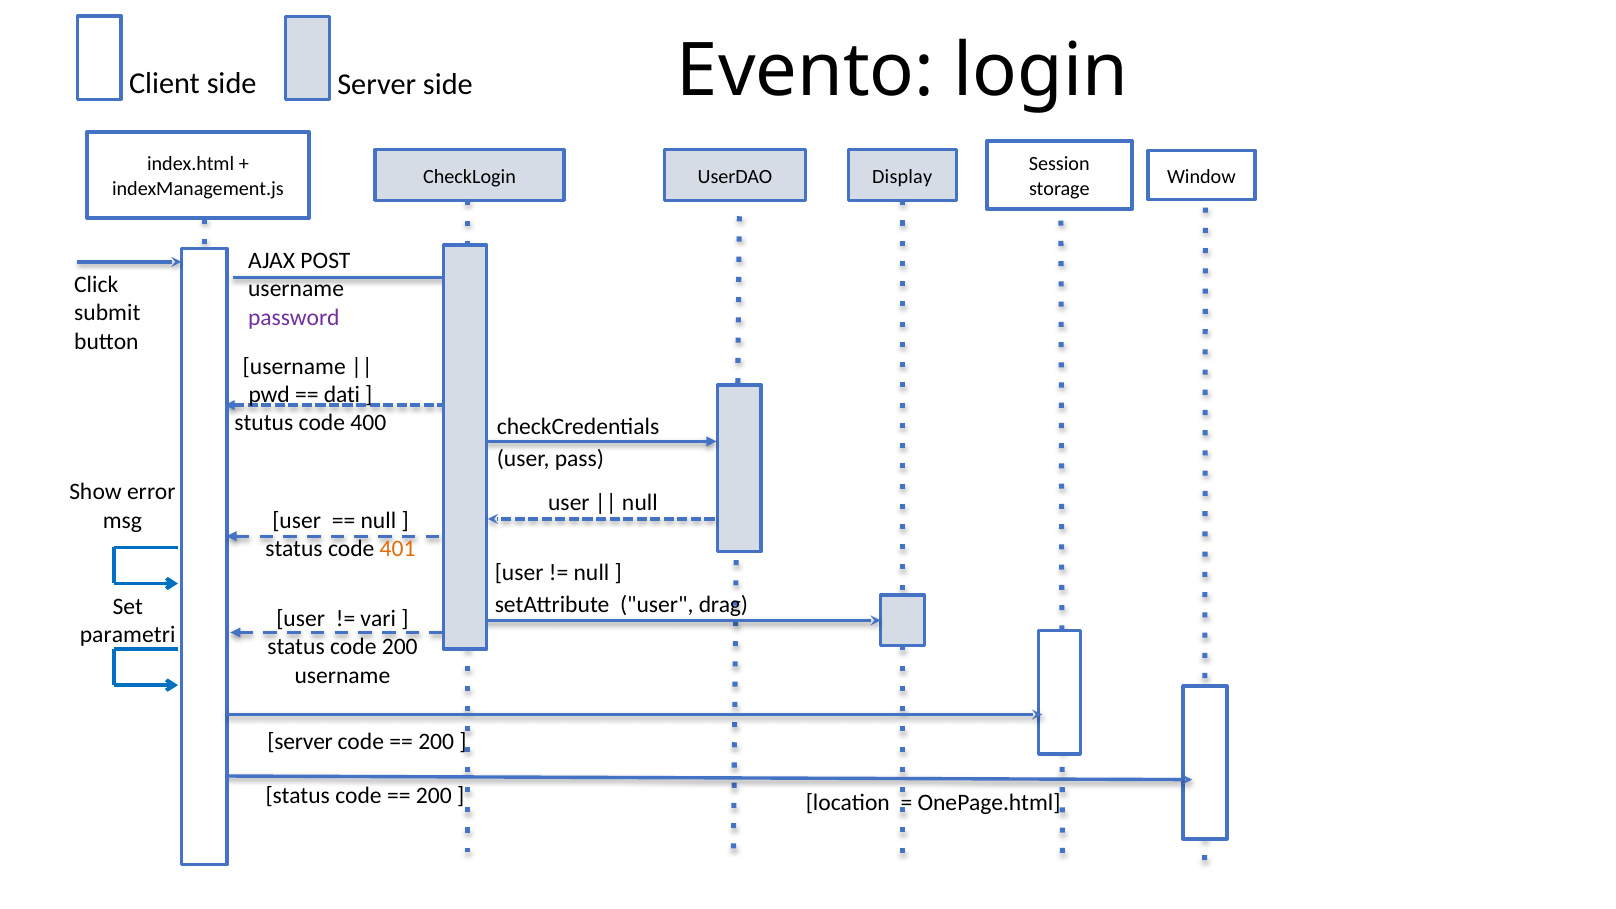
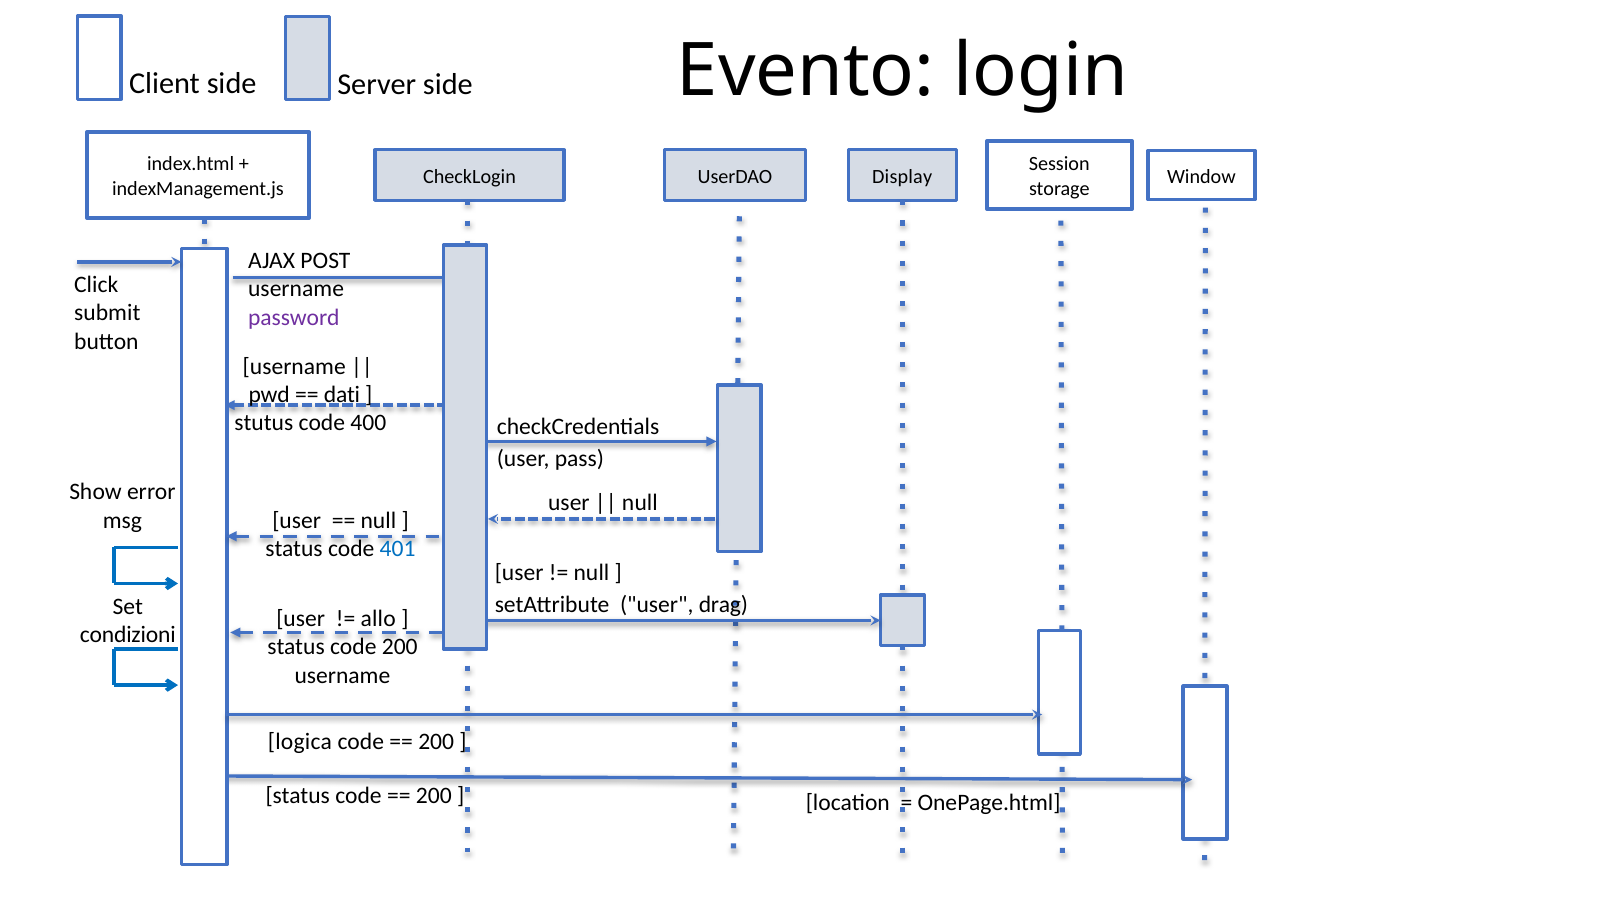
401 colour: orange -> blue
vari: vari -> allo
parametri: parametri -> condizioni
server at (300, 742): server -> logica
